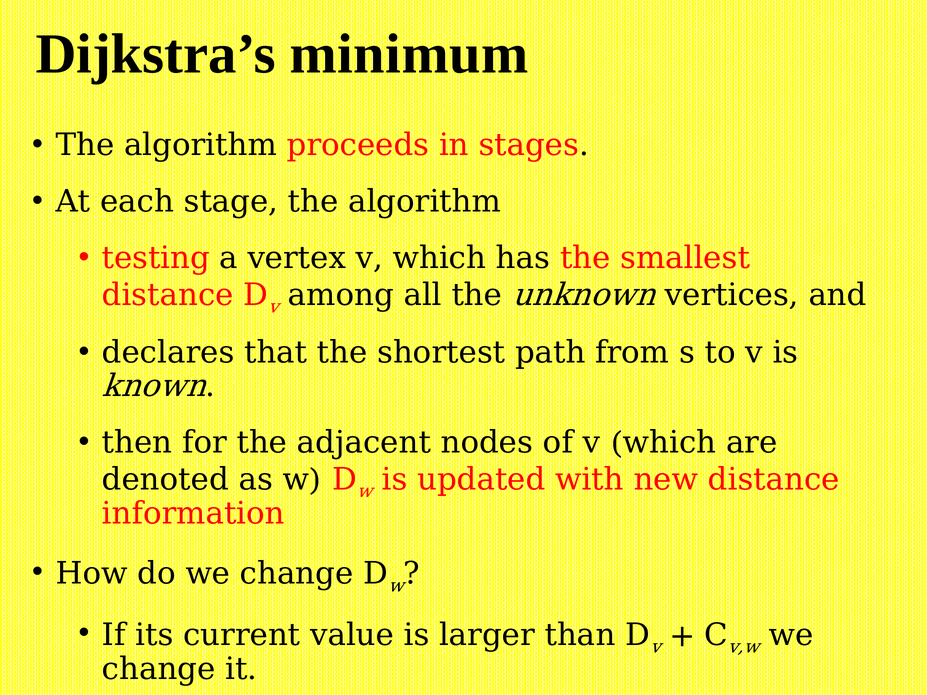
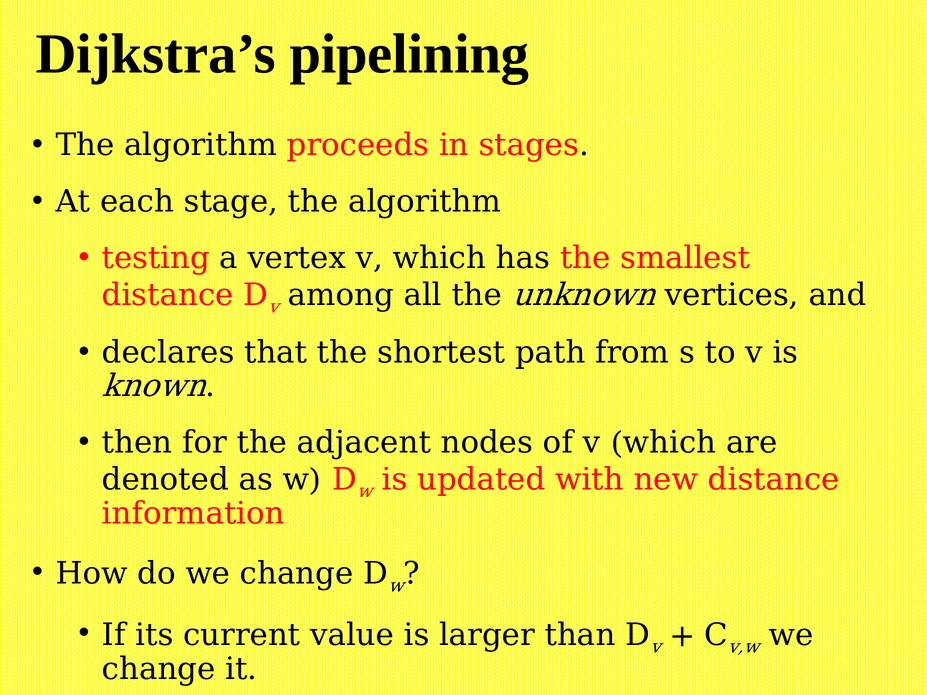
minimum: minimum -> pipelining
